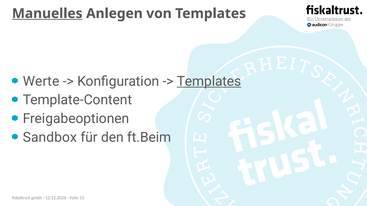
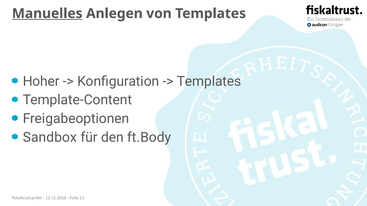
Werte: Werte -> Hoher
Templates at (209, 81) underline: present -> none
ft.Beim: ft.Beim -> ft.Body
